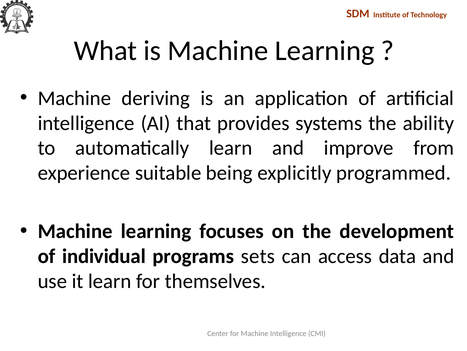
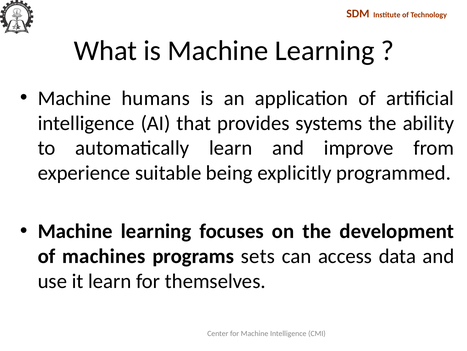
deriving: deriving -> humans
individual: individual -> machines
